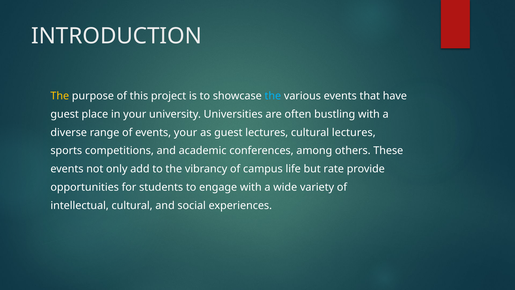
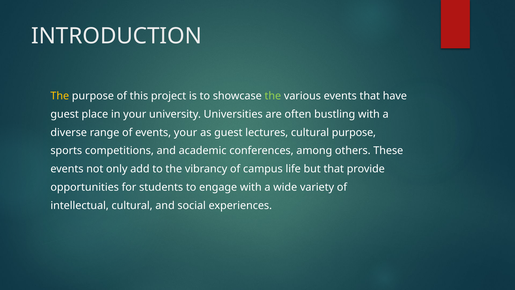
the at (273, 96) colour: light blue -> light green
cultural lectures: lectures -> purpose
but rate: rate -> that
